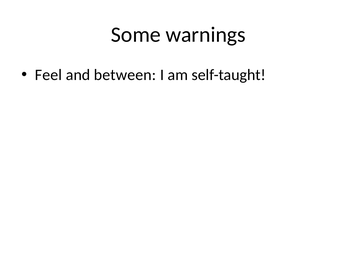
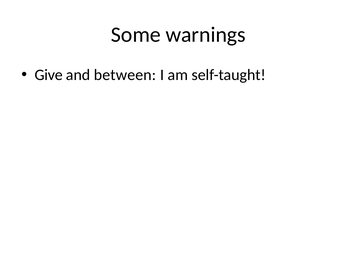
Feel: Feel -> Give
